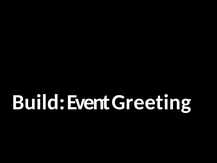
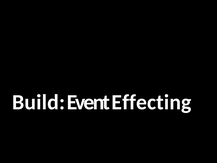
Greeting: Greeting -> Effecting
